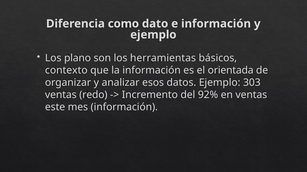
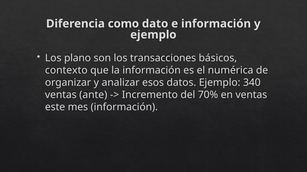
herramientas: herramientas -> transacciones
orientada: orientada -> numérica
303: 303 -> 340
redo: redo -> ante
92%: 92% -> 70%
